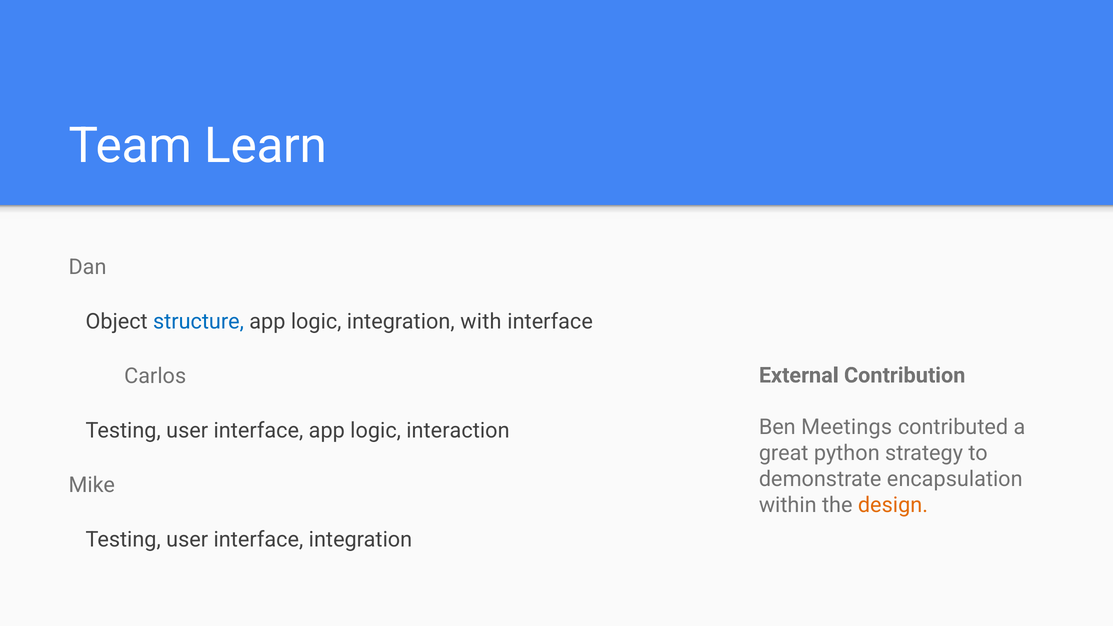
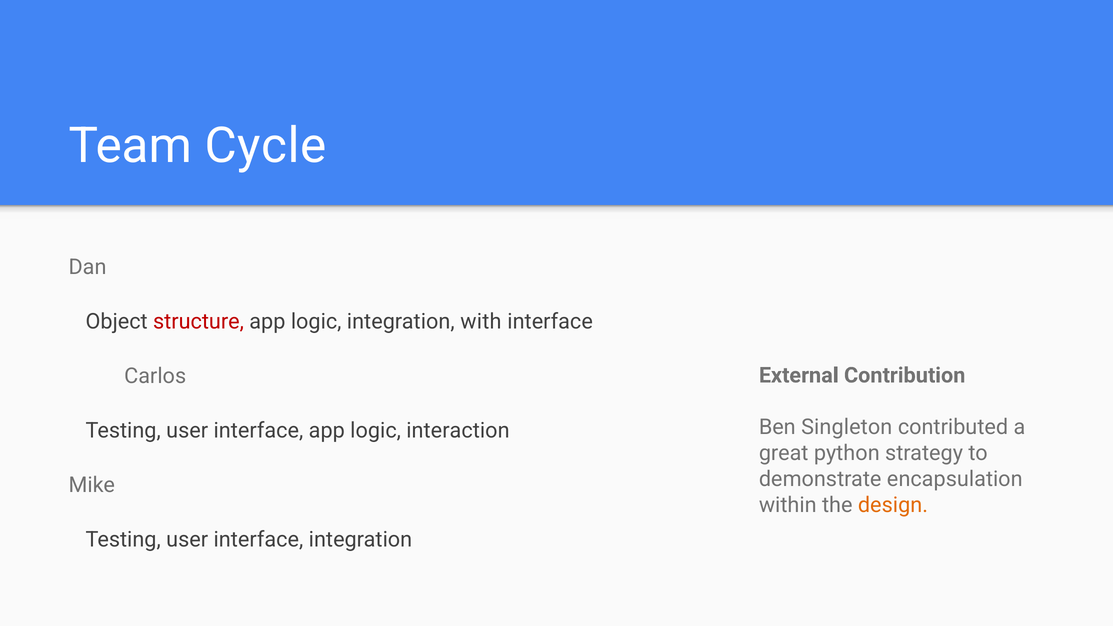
Learn: Learn -> Cycle
structure colour: blue -> red
Meetings: Meetings -> Singleton
